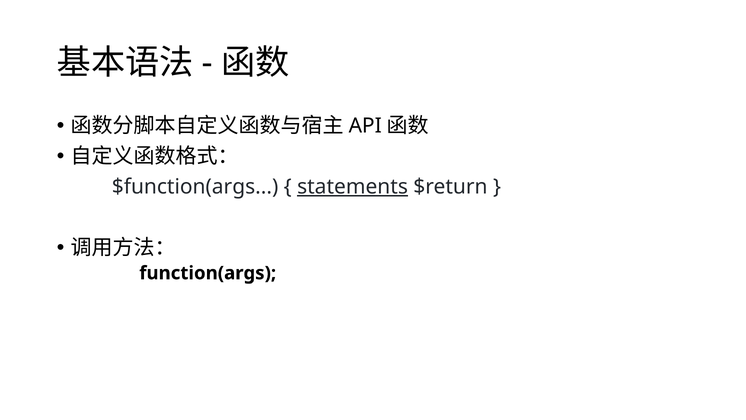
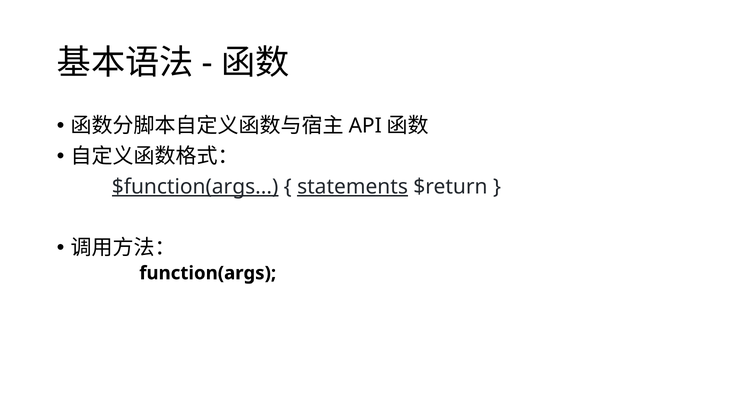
$function(args underline: none -> present
